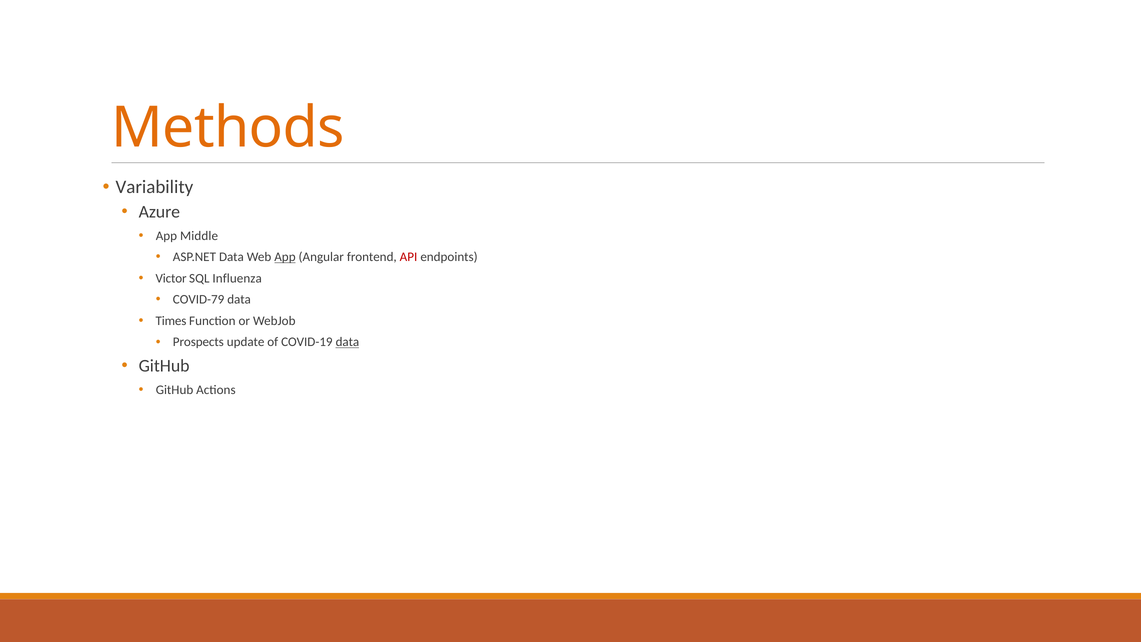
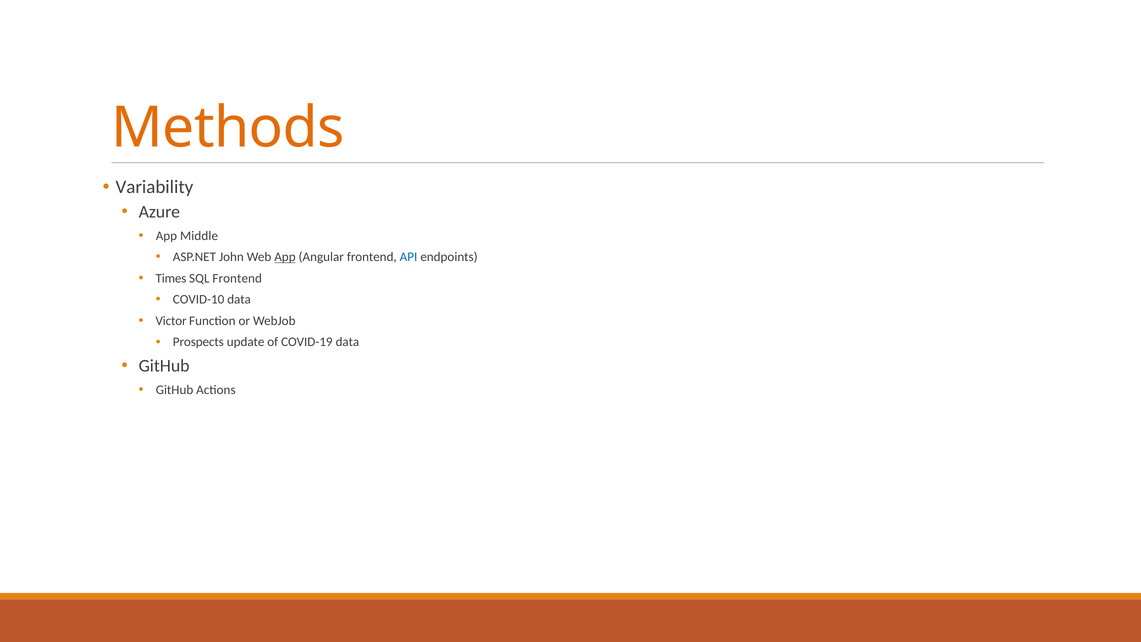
ASP.NET Data: Data -> John
API colour: red -> blue
Victor: Victor -> Times
SQL Influenza: Influenza -> Frontend
COVID-79: COVID-79 -> COVID-10
Times: Times -> Victor
data at (347, 342) underline: present -> none
